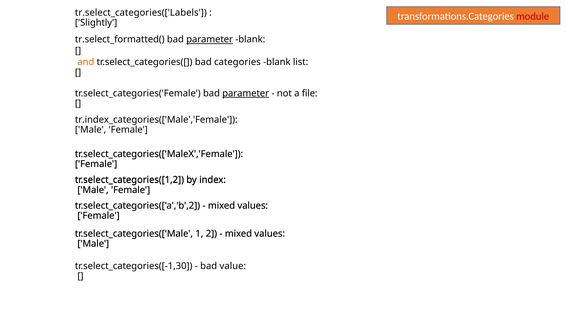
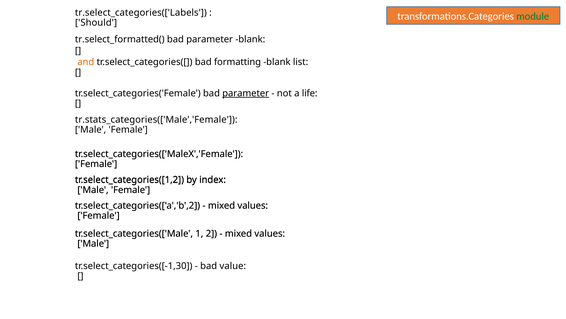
module colour: red -> green
Slightly: Slightly -> Should
parameter at (210, 39) underline: present -> none
categories: categories -> formatting
file: file -> life
tr.index_categories(['Male','Female: tr.index_categories(['Male','Female -> tr.stats_categories(['Male','Female
